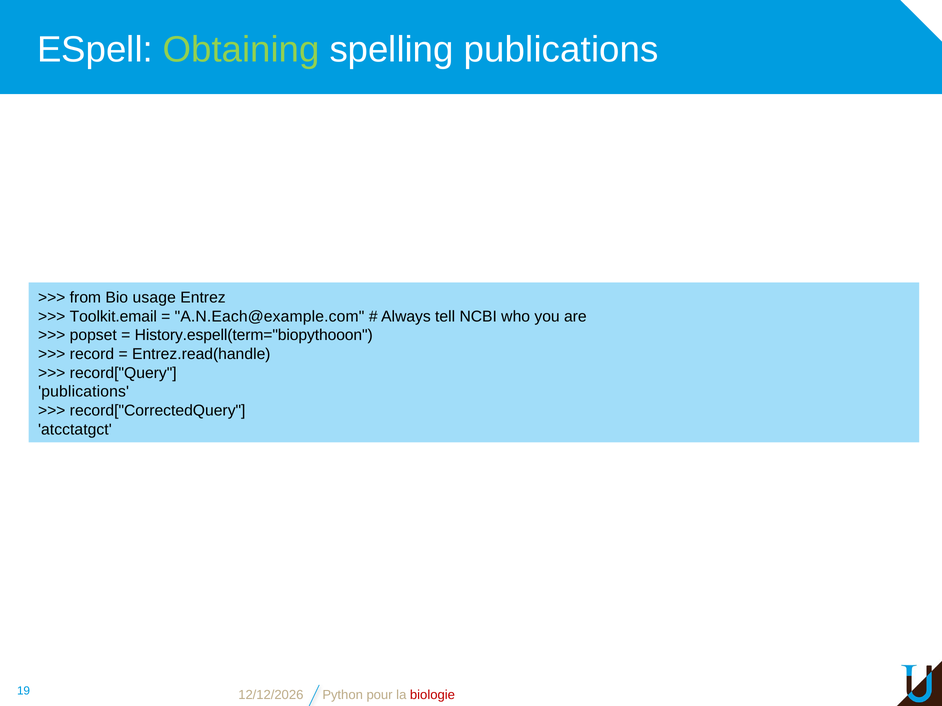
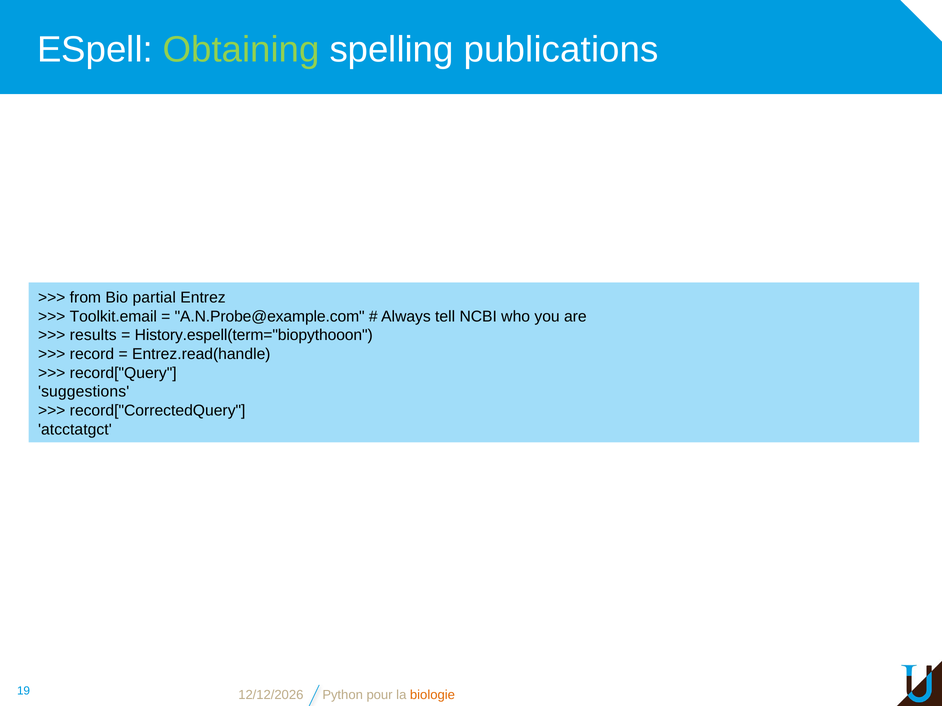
usage: usage -> partial
A.N.Each@example.com: A.N.Each@example.com -> A.N.Probe@example.com
popset: popset -> results
publications at (84, 392): publications -> suggestions
biologie colour: red -> orange
